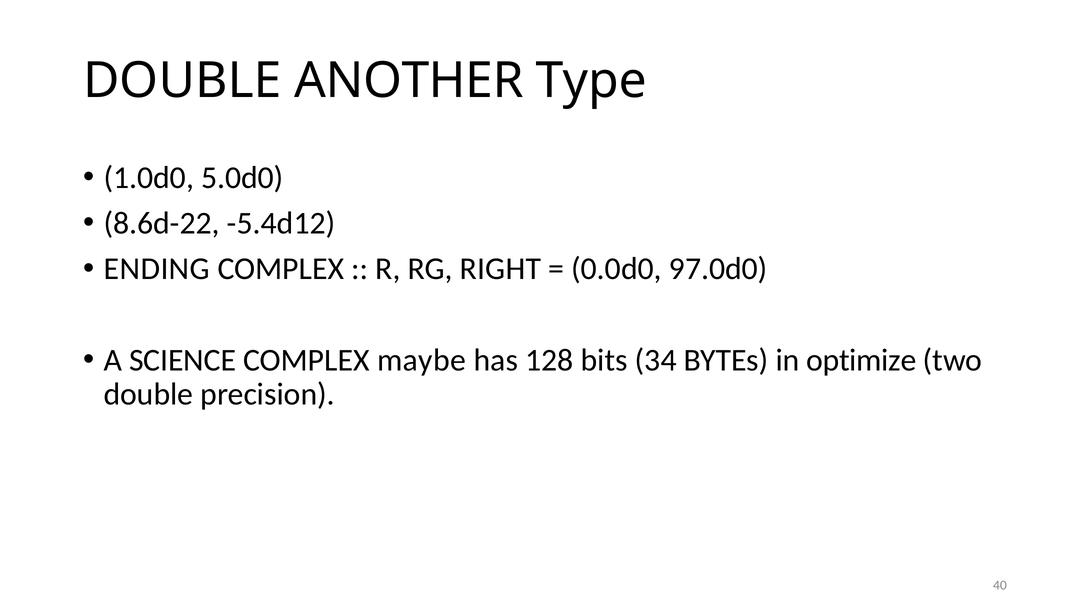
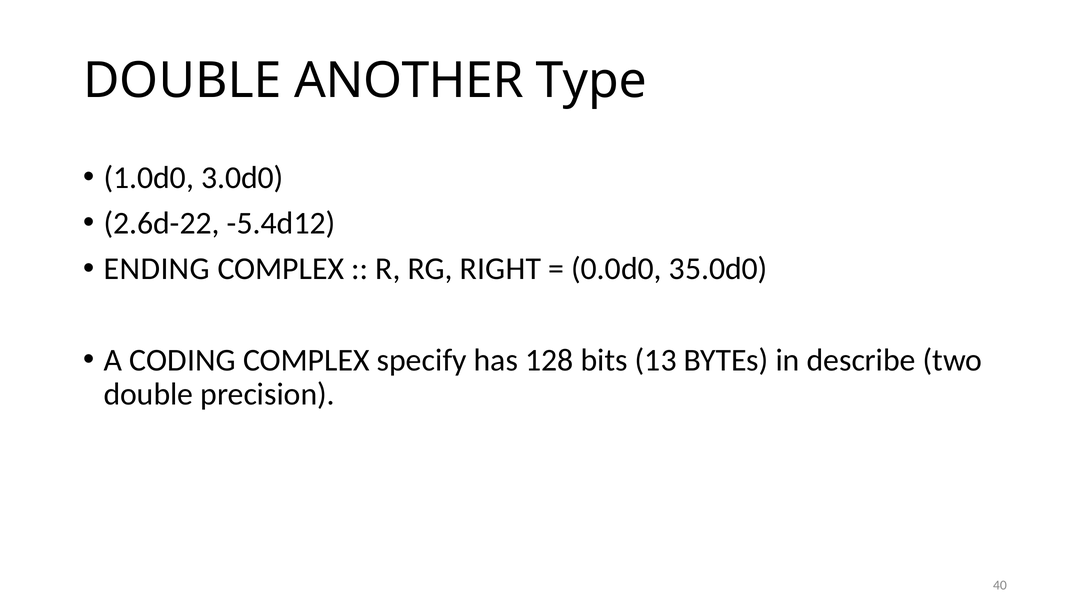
5.0d0: 5.0d0 -> 3.0d0
8.6d-22: 8.6d-22 -> 2.6d-22
97.0d0: 97.0d0 -> 35.0d0
SCIENCE: SCIENCE -> CODING
maybe: maybe -> specify
34: 34 -> 13
optimize: optimize -> describe
